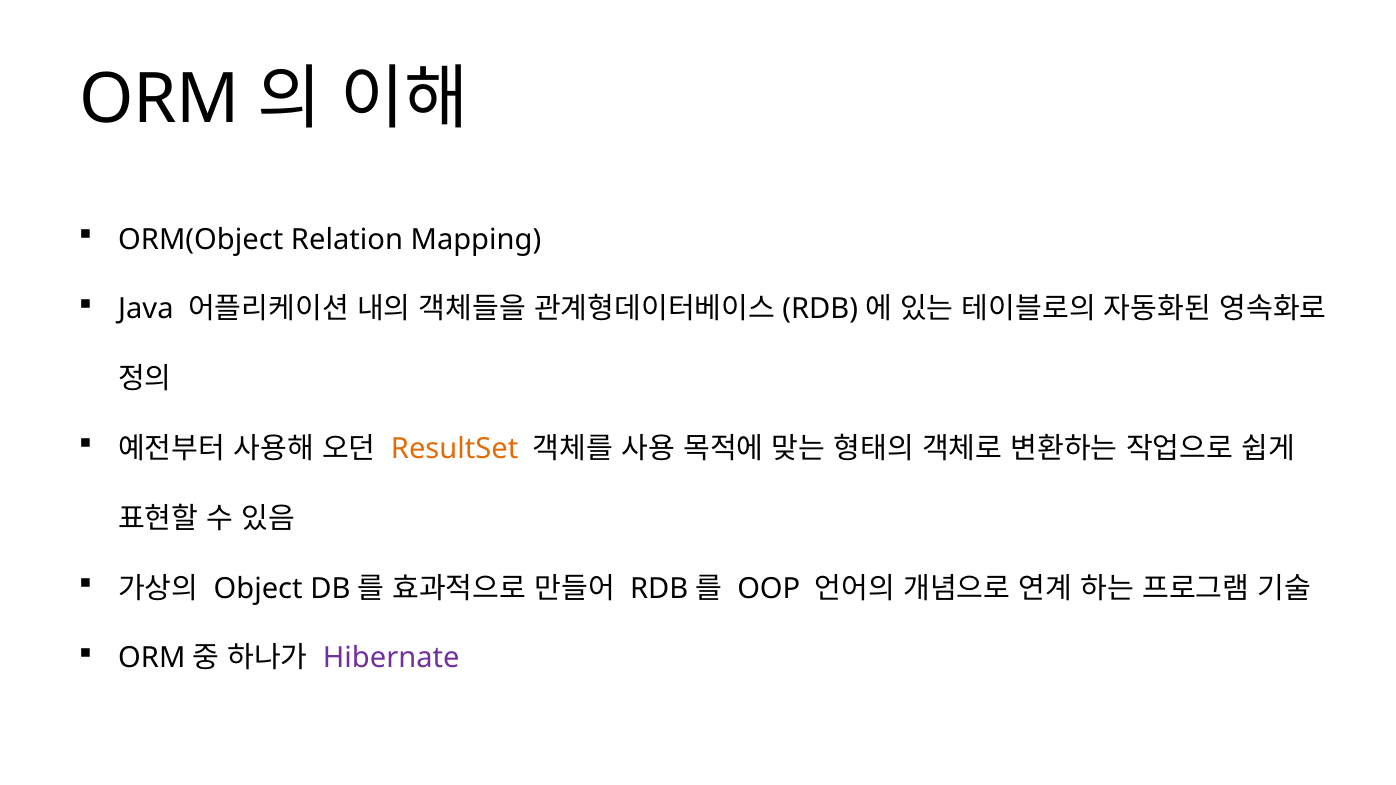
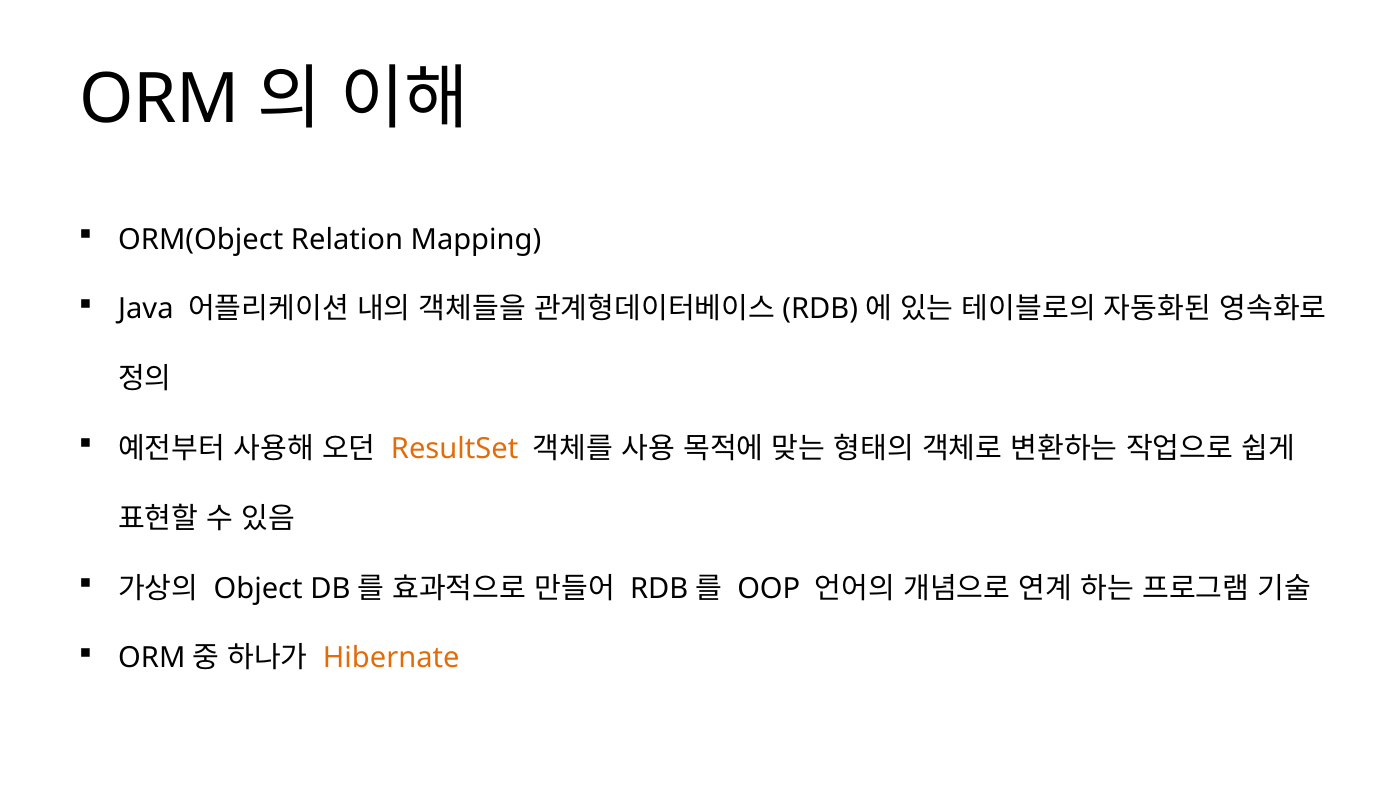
Hibernate colour: purple -> orange
